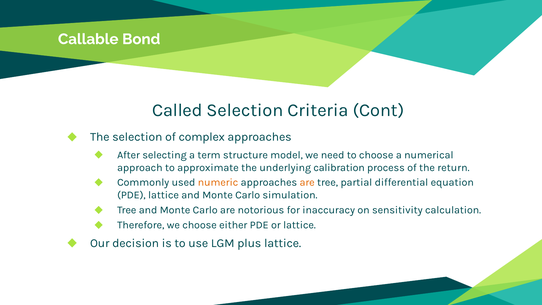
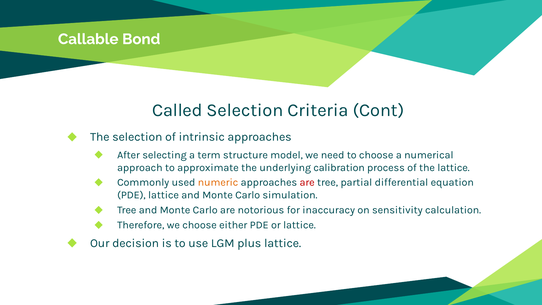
complex: complex -> intrinsic
the return: return -> lattice
are at (307, 182) colour: orange -> red
